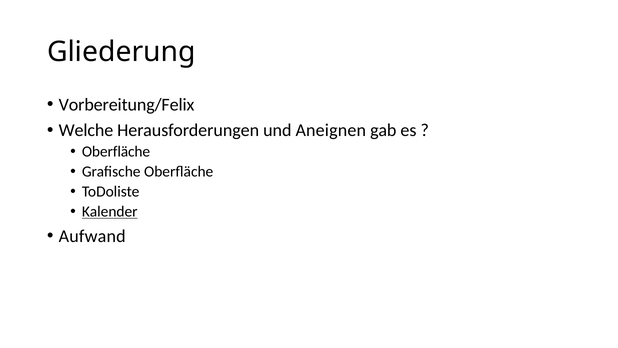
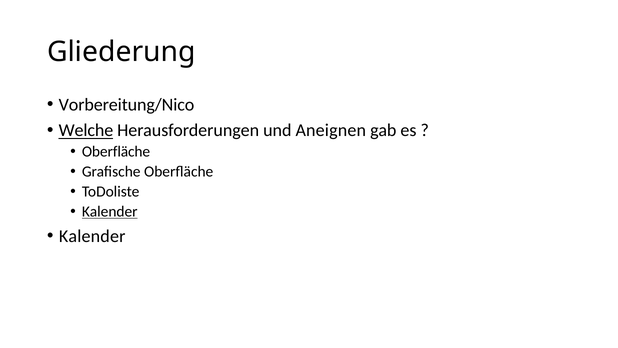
Vorbereitung/Felix: Vorbereitung/Felix -> Vorbereitung/Nico
Welche underline: none -> present
Aufwand at (92, 236): Aufwand -> Kalender
